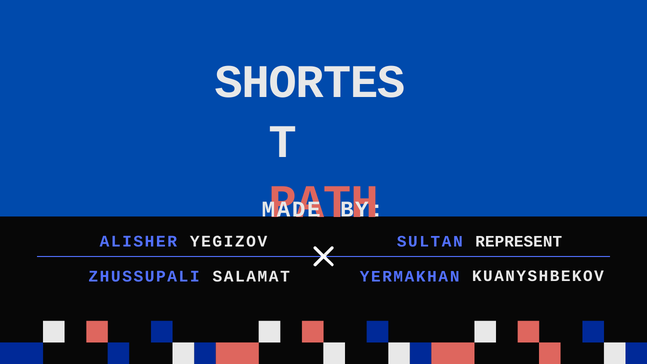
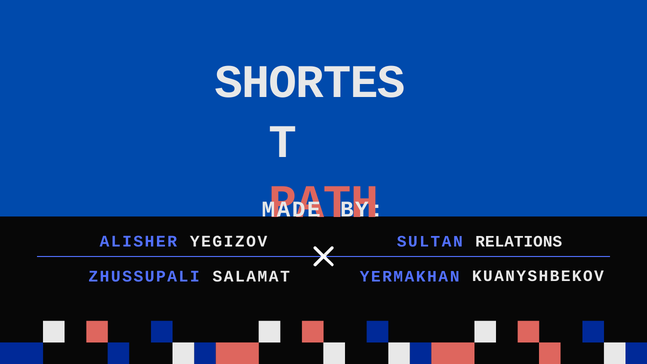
REPRESENT: REPRESENT -> RELATIONS
